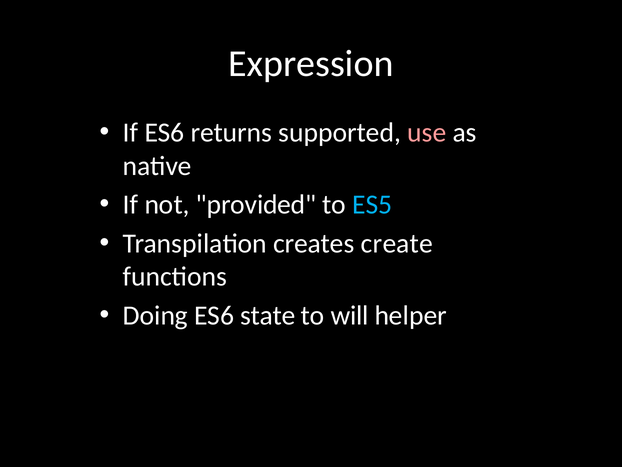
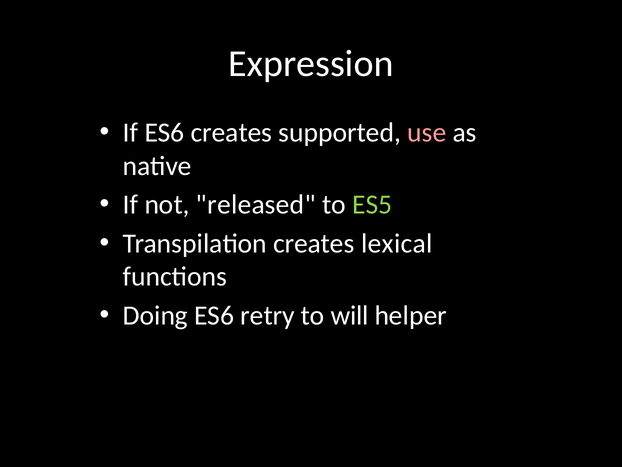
ES6 returns: returns -> creates
provided: provided -> released
ES5 colour: light blue -> light green
create: create -> lexical
state: state -> retry
